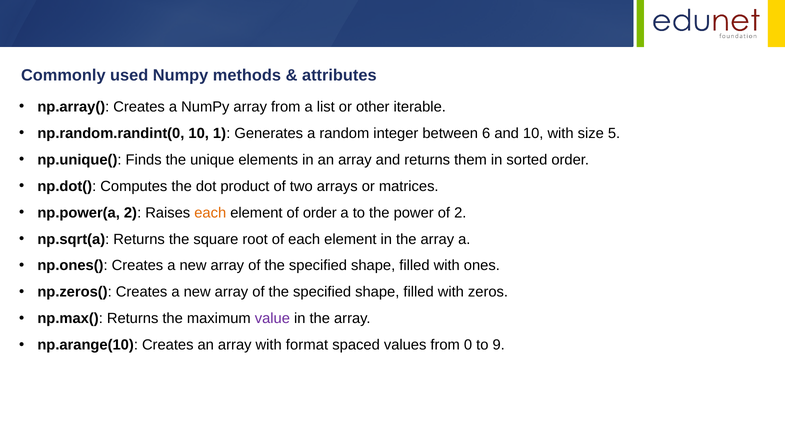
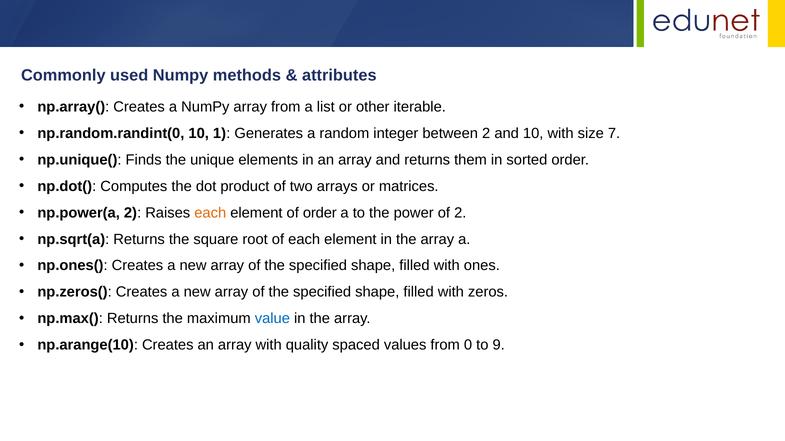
between 6: 6 -> 2
5: 5 -> 7
value colour: purple -> blue
format: format -> quality
